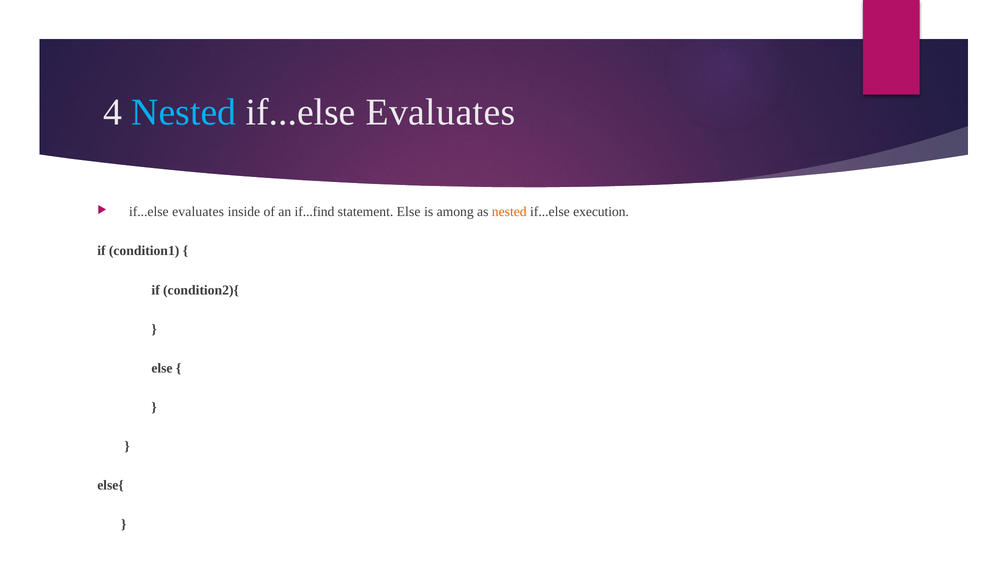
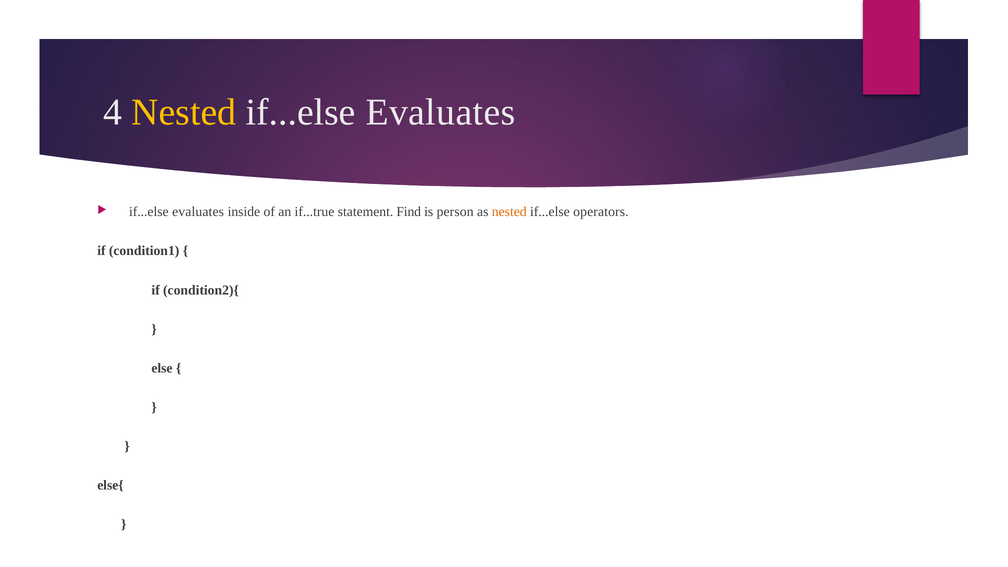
Nested at (184, 112) colour: light blue -> yellow
if...find: if...find -> if...true
statement Else: Else -> Find
among: among -> person
execution: execution -> operators
